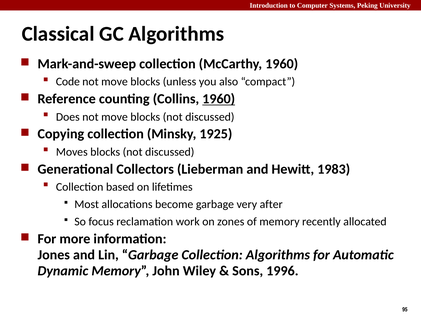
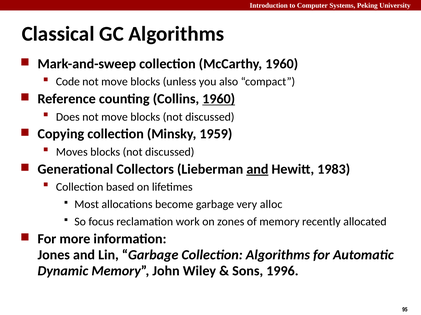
1925: 1925 -> 1959
and at (257, 170) underline: none -> present
after: after -> alloc
